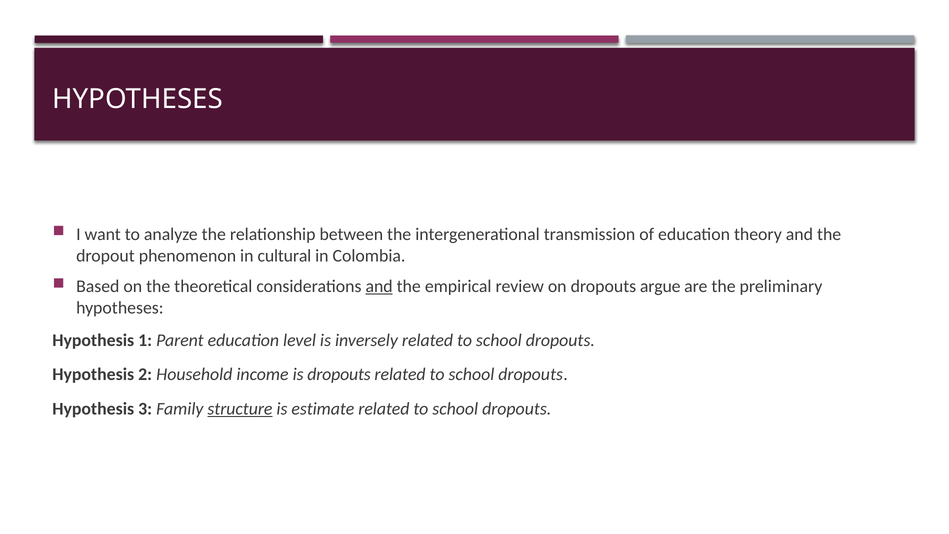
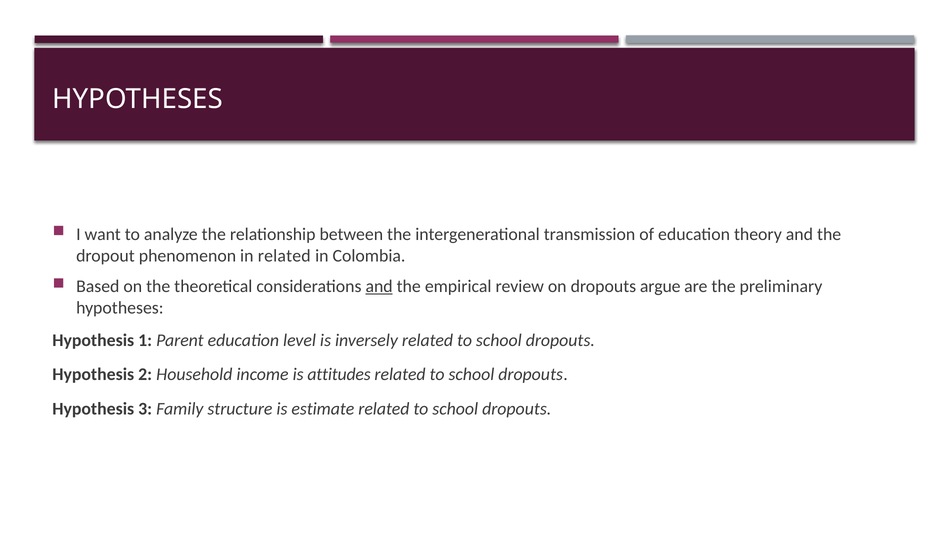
in cultural: cultural -> related
is dropouts: dropouts -> attitudes
structure underline: present -> none
